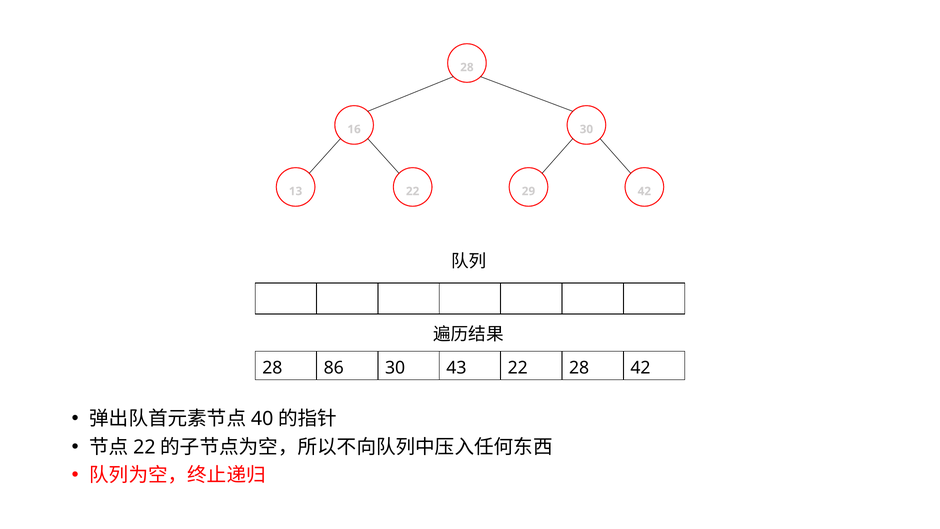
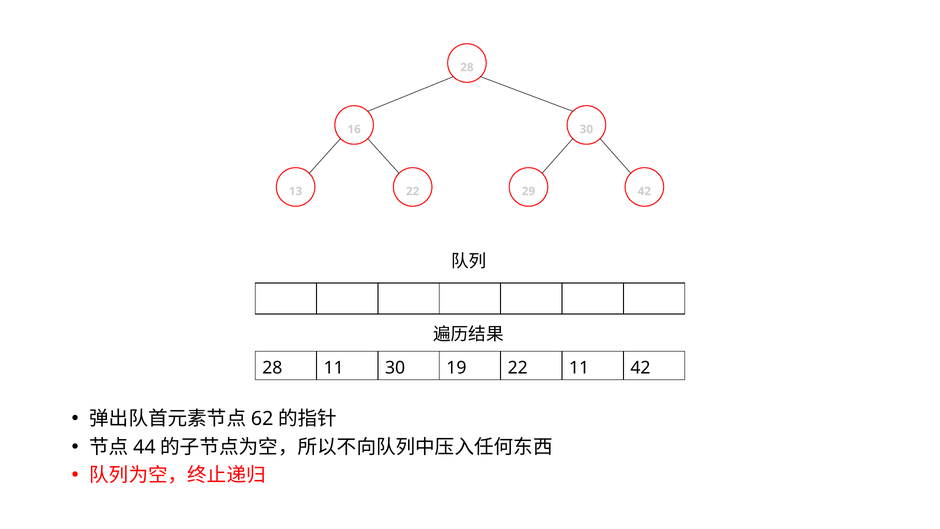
28 86: 86 -> 11
43: 43 -> 19
22 28: 28 -> 11
40: 40 -> 62
22 at (144, 447): 22 -> 44
